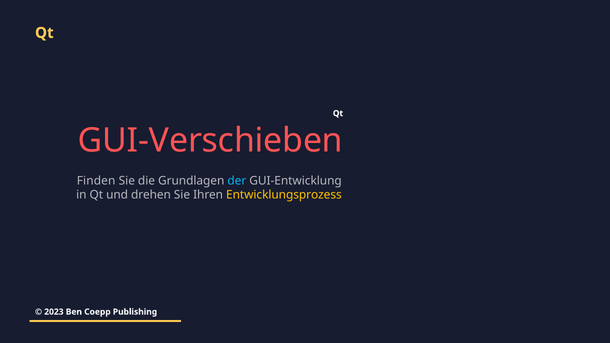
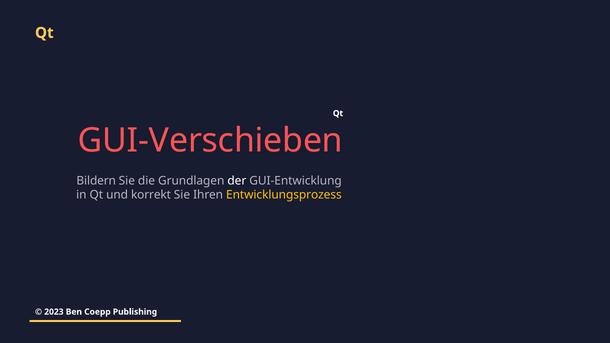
Finden: Finden -> Bildern
der colour: light blue -> white
drehen: drehen -> korrekt
